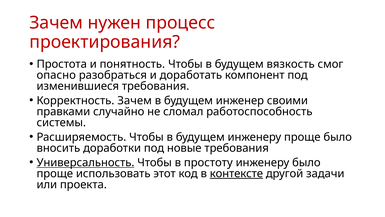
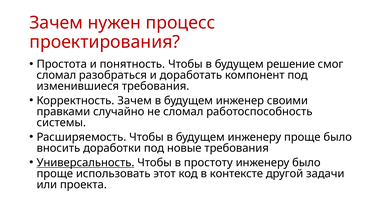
вязкость: вязкость -> решение
опасно at (56, 75): опасно -> сломал
контексте underline: present -> none
